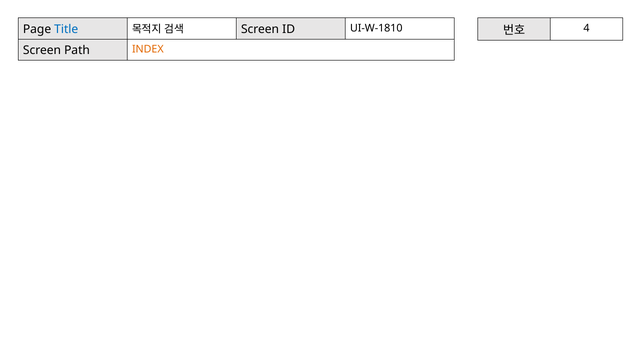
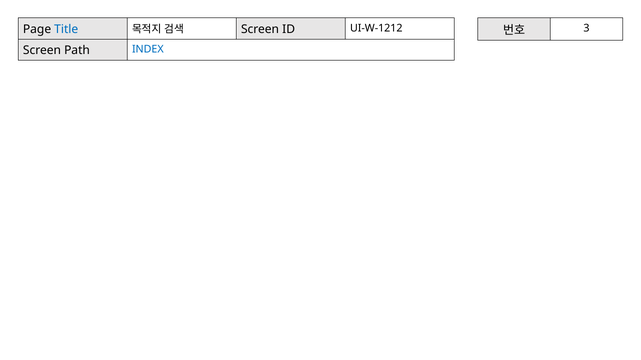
4: 4 -> 3
UI-W-1810: UI-W-1810 -> UI-W-1212
INDEX colour: orange -> blue
